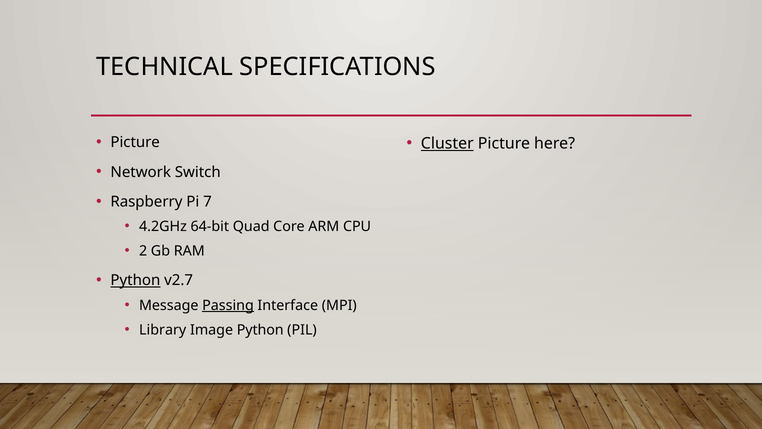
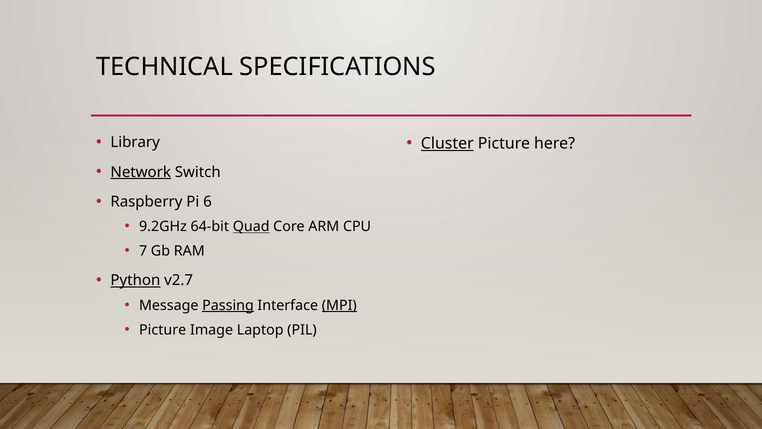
Picture at (135, 142): Picture -> Library
Network underline: none -> present
7: 7 -> 6
4.2GHz: 4.2GHz -> 9.2GHz
Quad underline: none -> present
2: 2 -> 7
MPI underline: none -> present
Library at (163, 330): Library -> Picture
Image Python: Python -> Laptop
